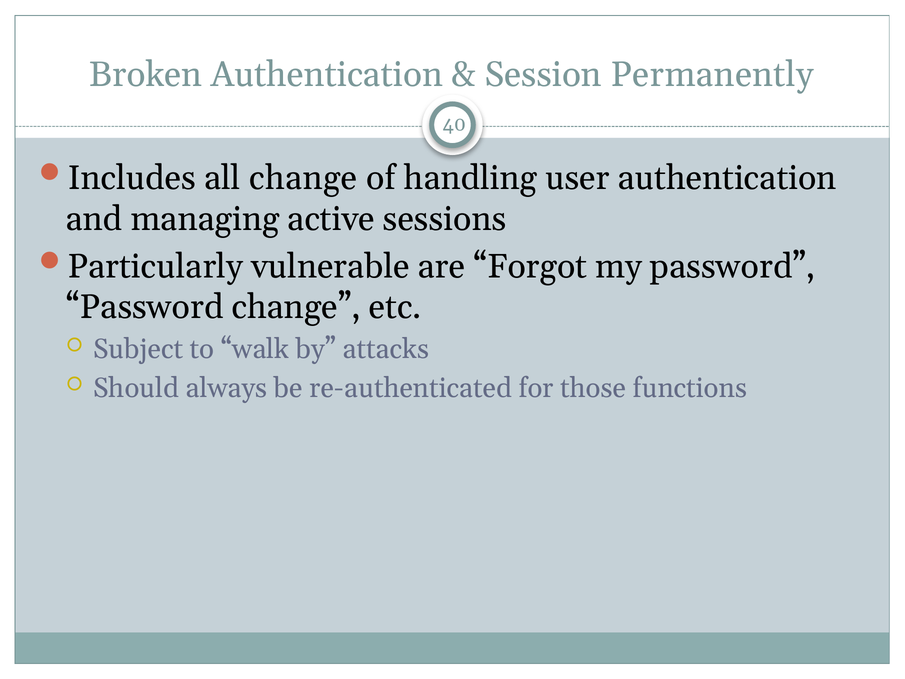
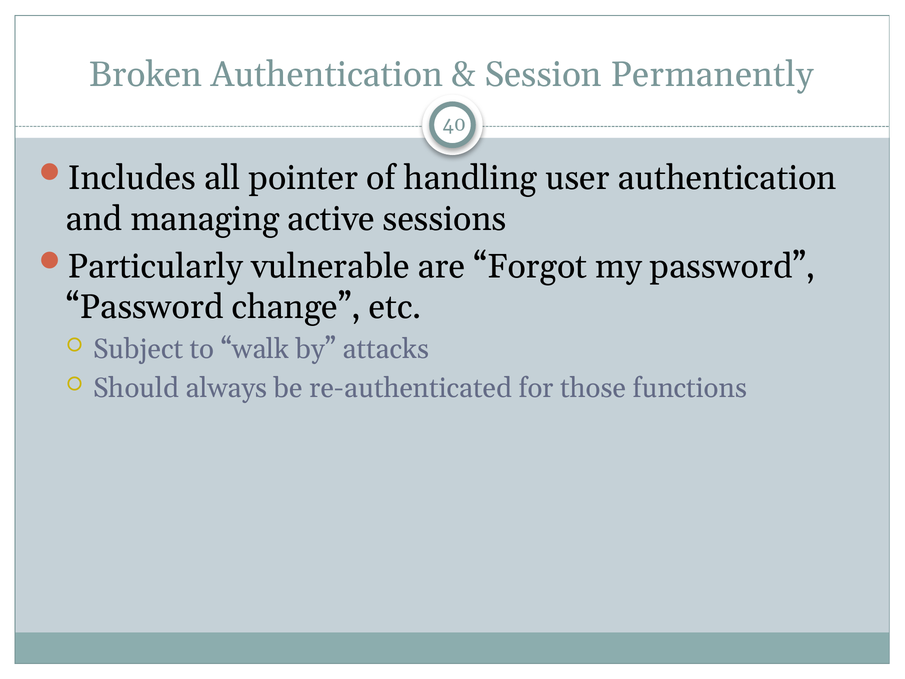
all change: change -> pointer
